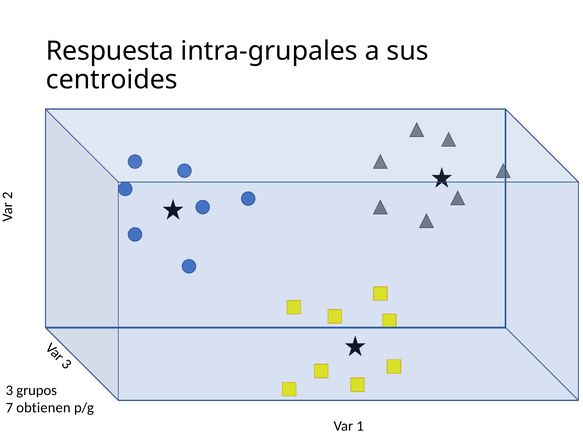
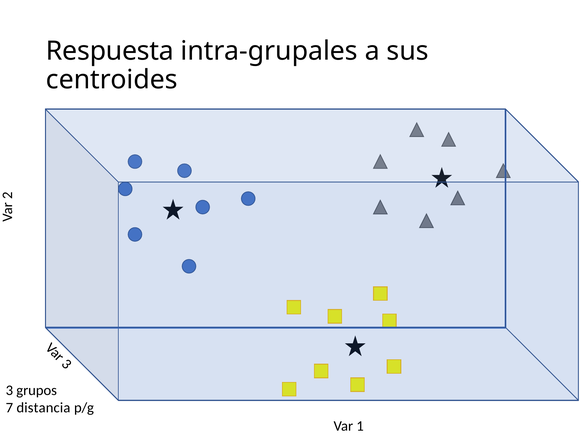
obtienen: obtienen -> distancia
